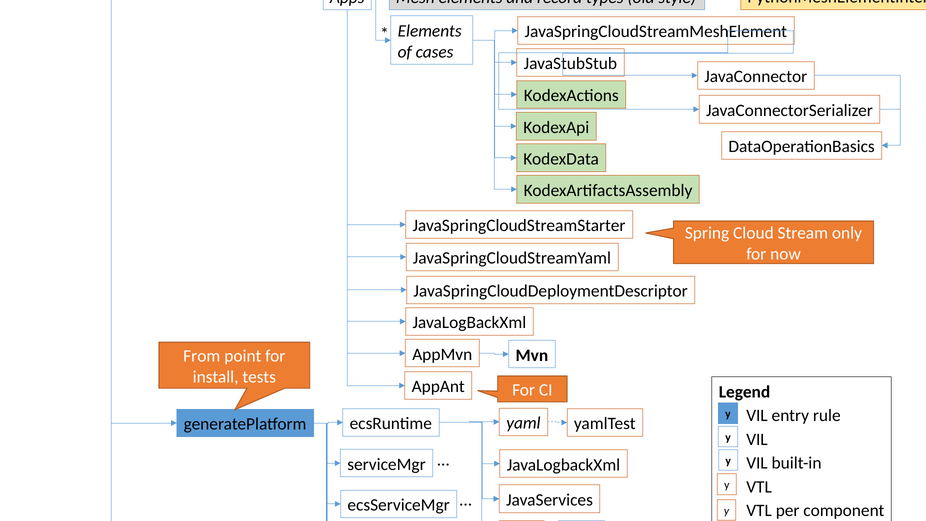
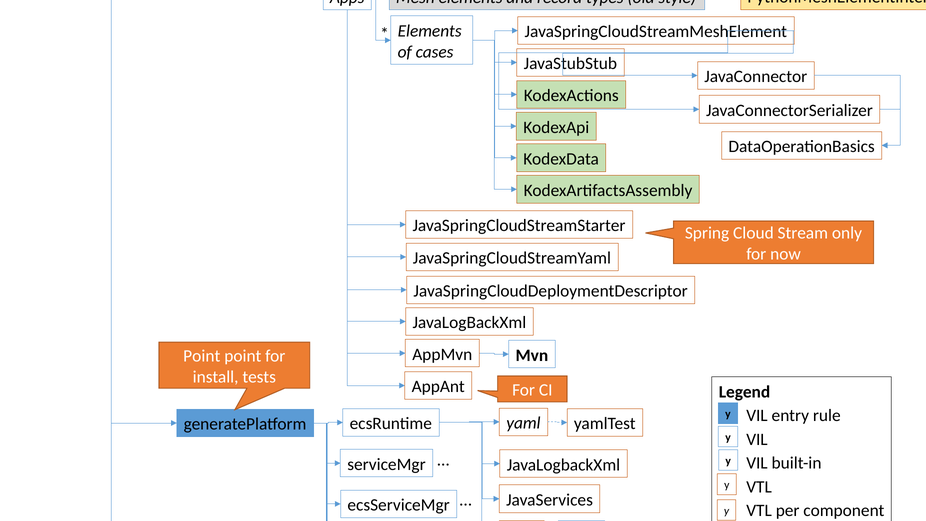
From at (202, 356): From -> Point
